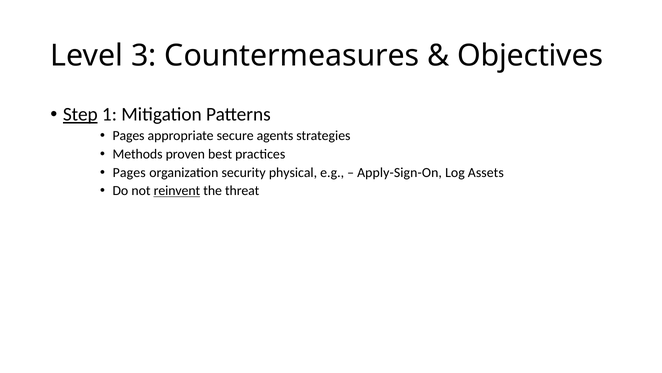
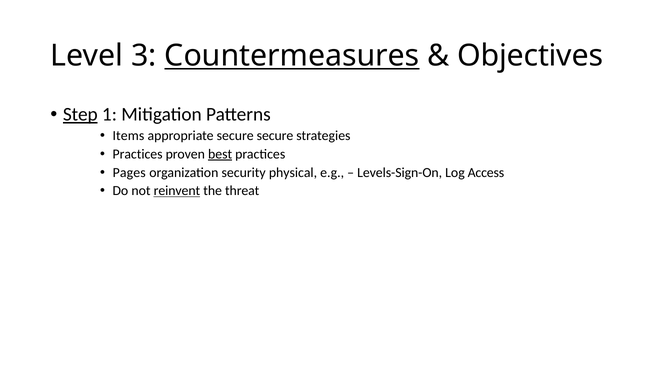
Countermeasures underline: none -> present
Pages at (129, 136): Pages -> Items
secure agents: agents -> secure
Methods at (138, 154): Methods -> Practices
best underline: none -> present
Apply-Sign-On: Apply-Sign-On -> Levels-Sign-On
Assets: Assets -> Access
